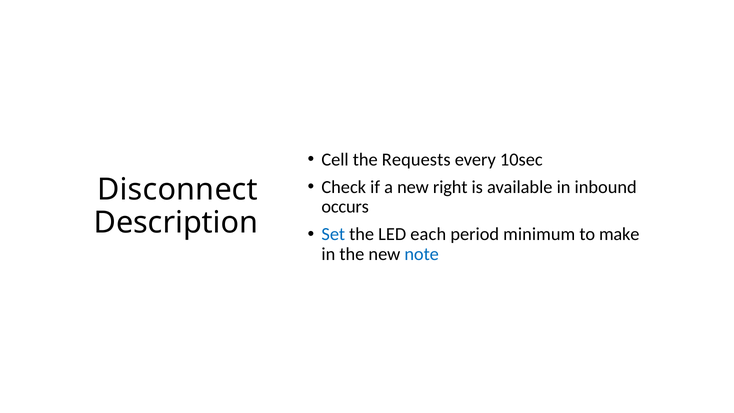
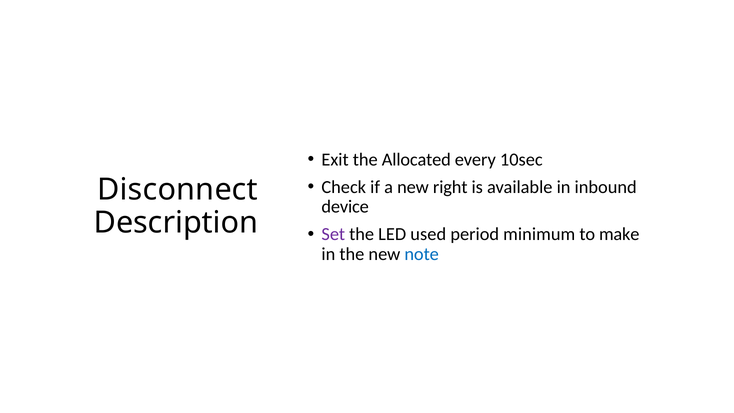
Cell: Cell -> Exit
Requests: Requests -> Allocated
occurs: occurs -> device
Set colour: blue -> purple
each: each -> used
